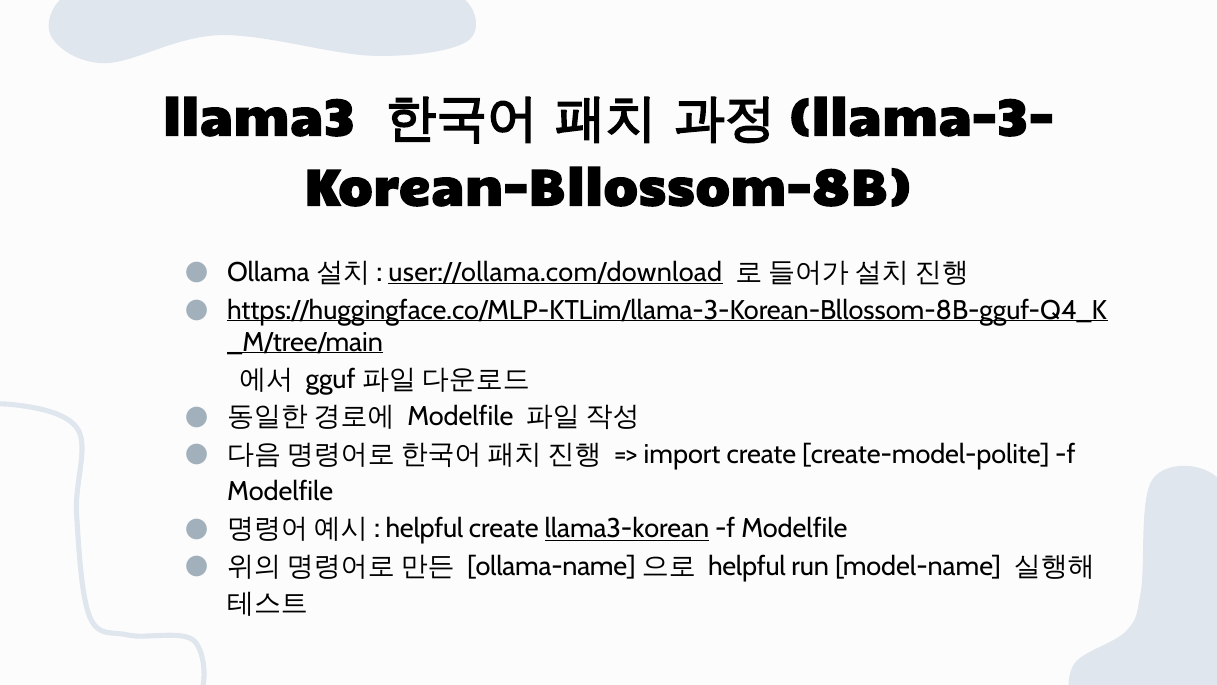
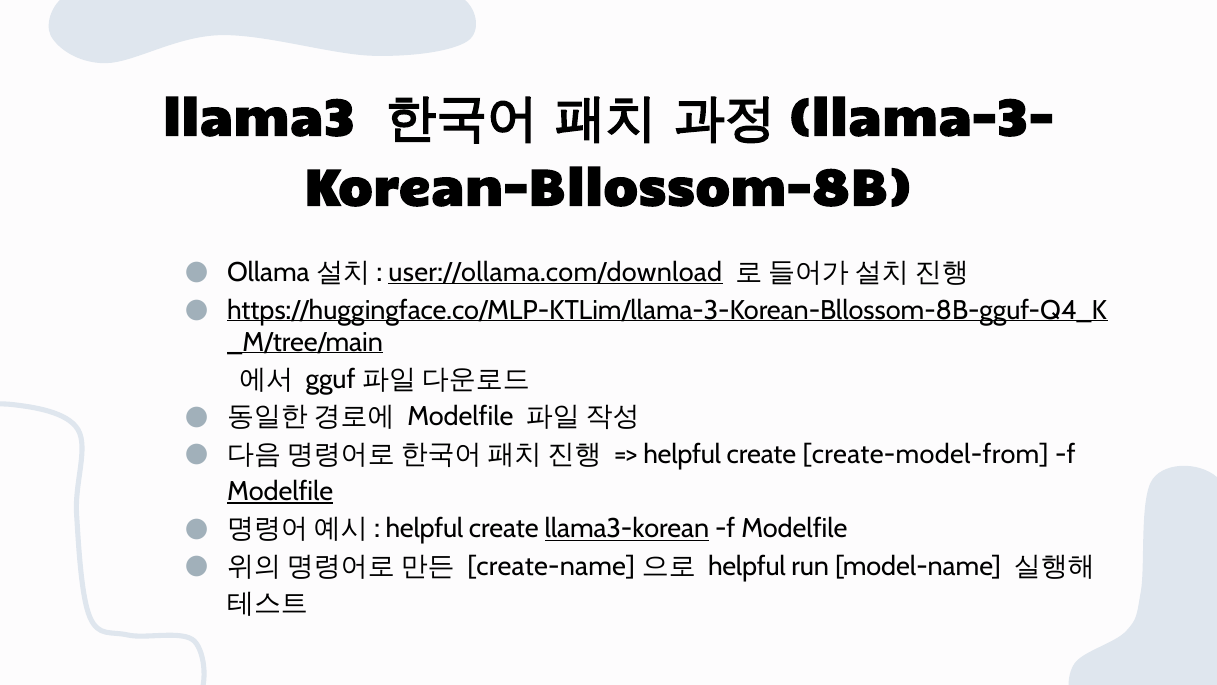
import at (682, 454): import -> helpful
create-model-polite: create-model-polite -> create-model-from
Modelfile at (280, 491) underline: none -> present
ollama-name: ollama-name -> create-name
